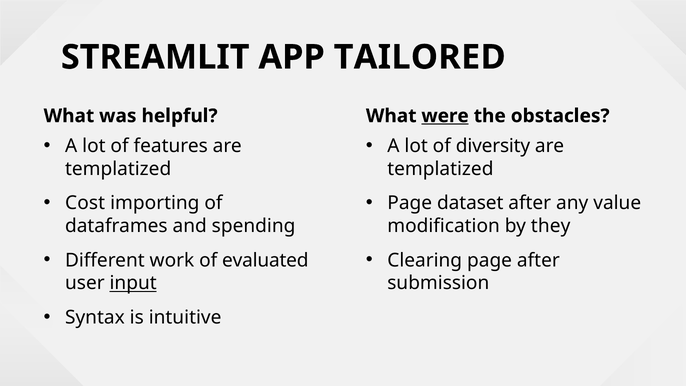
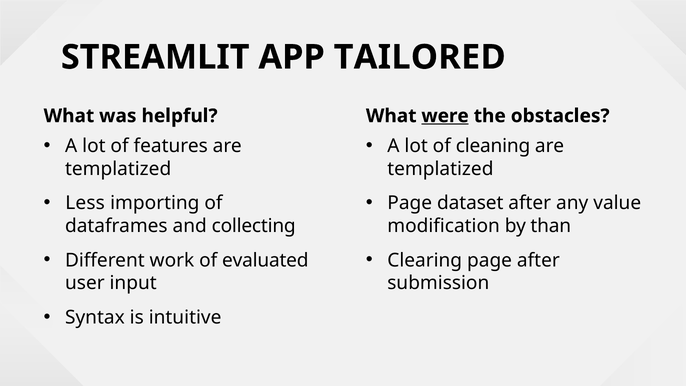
diversity: diversity -> cleaning
Cost: Cost -> Less
spending: spending -> collecting
they: they -> than
input underline: present -> none
